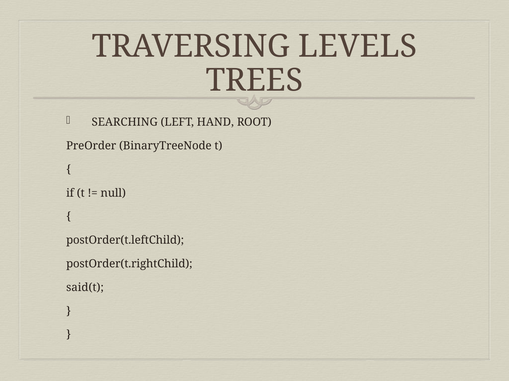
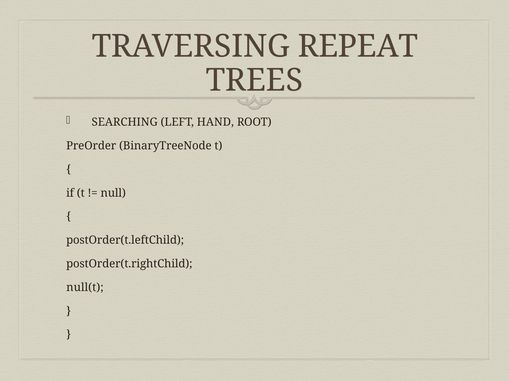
LEVELS: LEVELS -> REPEAT
said(t: said(t -> null(t
